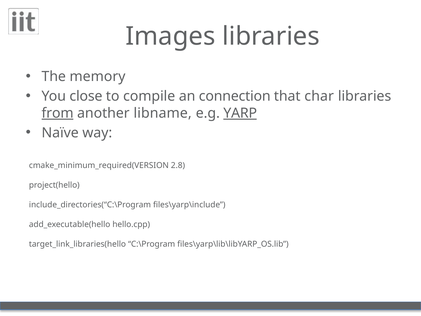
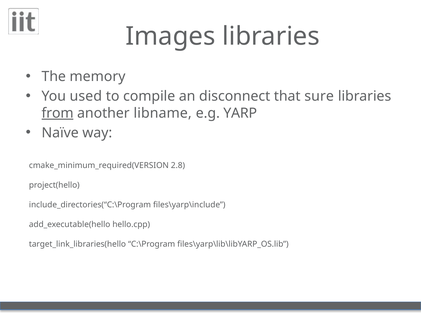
close: close -> used
connection: connection -> disconnect
char: char -> sure
YARP underline: present -> none
